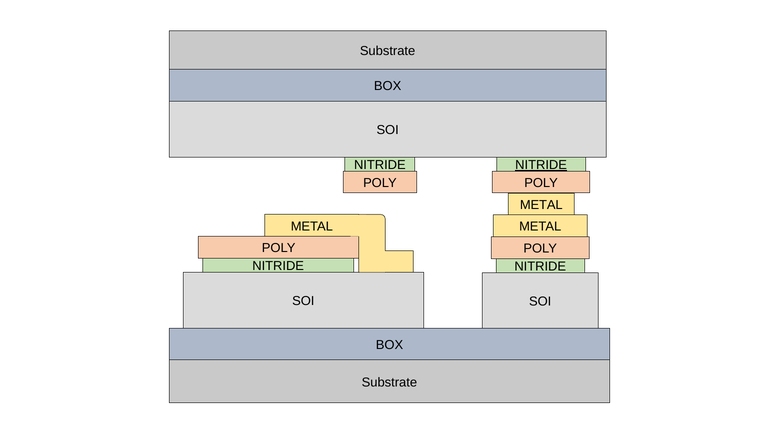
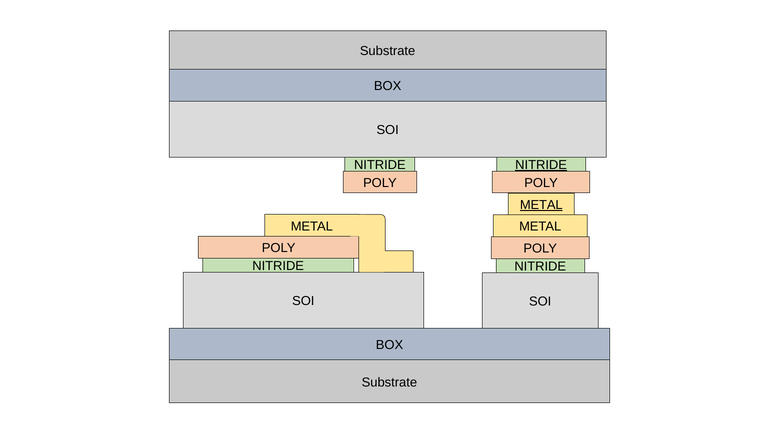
METAL at (541, 205) underline: none -> present
